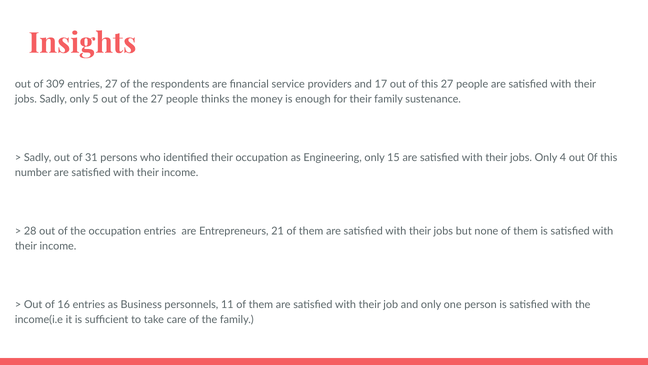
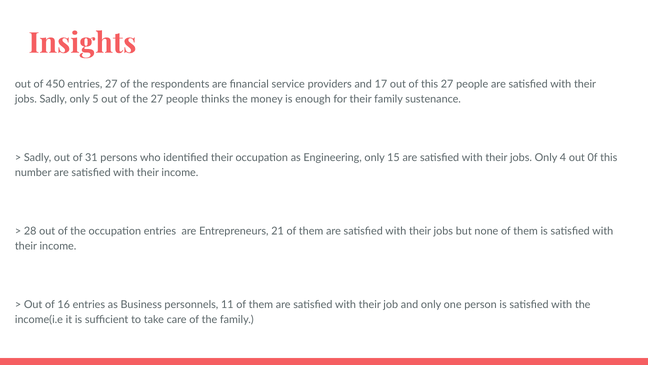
309: 309 -> 450
